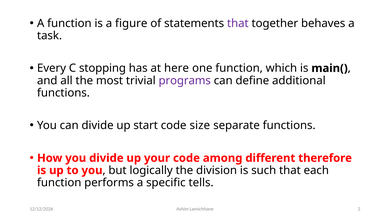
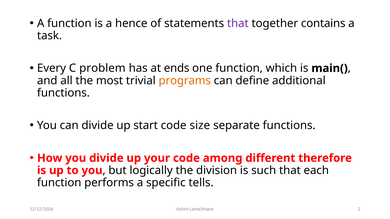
figure: figure -> hence
behaves: behaves -> contains
stopping: stopping -> problem
here: here -> ends
programs colour: purple -> orange
